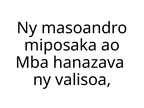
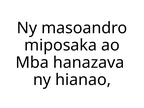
valisoa: valisoa -> hianao
